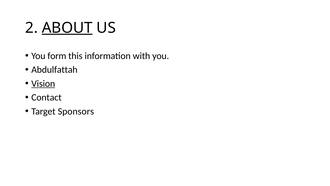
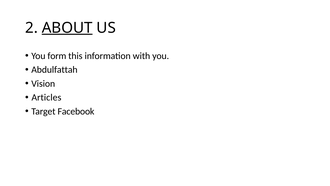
Vision underline: present -> none
Contact: Contact -> Articles
Sponsors: Sponsors -> Facebook
